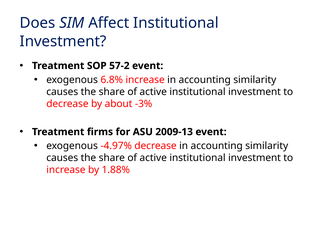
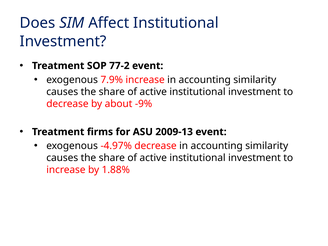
57-2: 57-2 -> 77-2
6.8%: 6.8% -> 7.9%
-3%: -3% -> -9%
